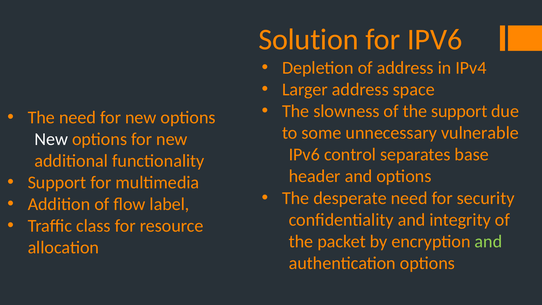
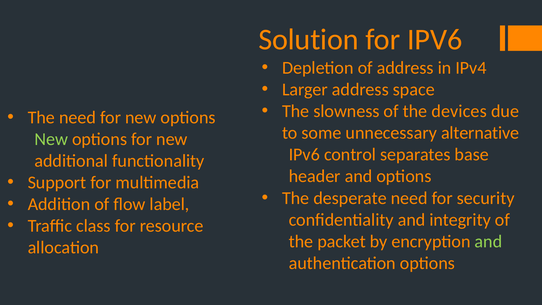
the support: support -> devices
vulnerable: vulnerable -> alternative
New at (51, 139) colour: white -> light green
